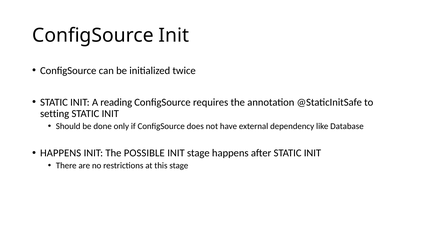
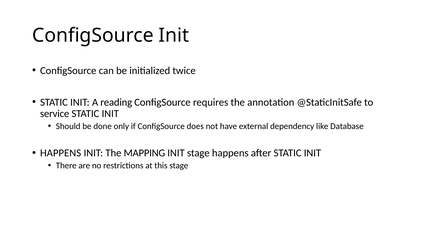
setting: setting -> service
POSSIBLE: POSSIBLE -> MAPPING
